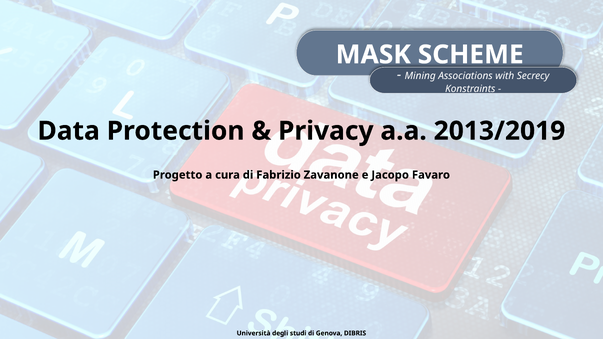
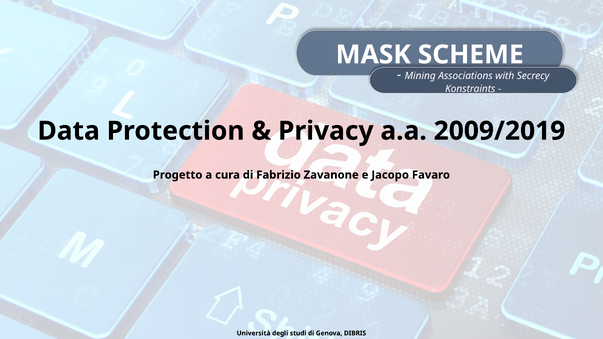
2013/2019: 2013/2019 -> 2009/2019
